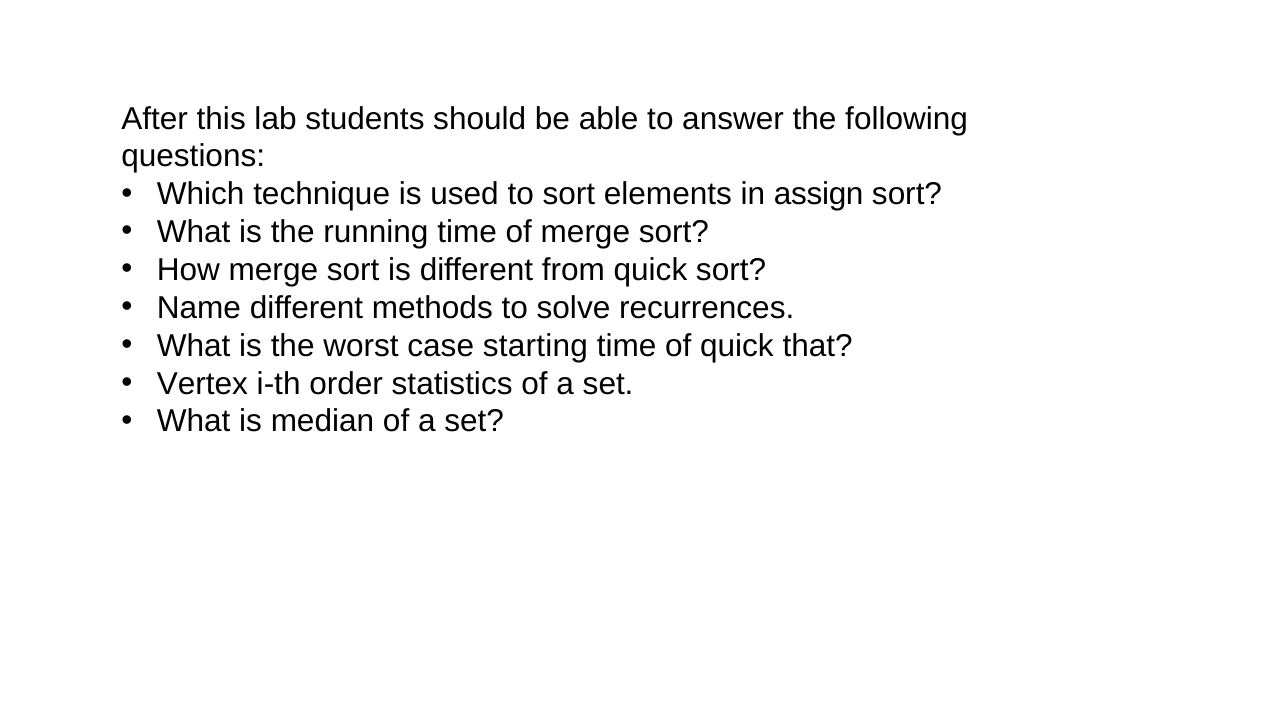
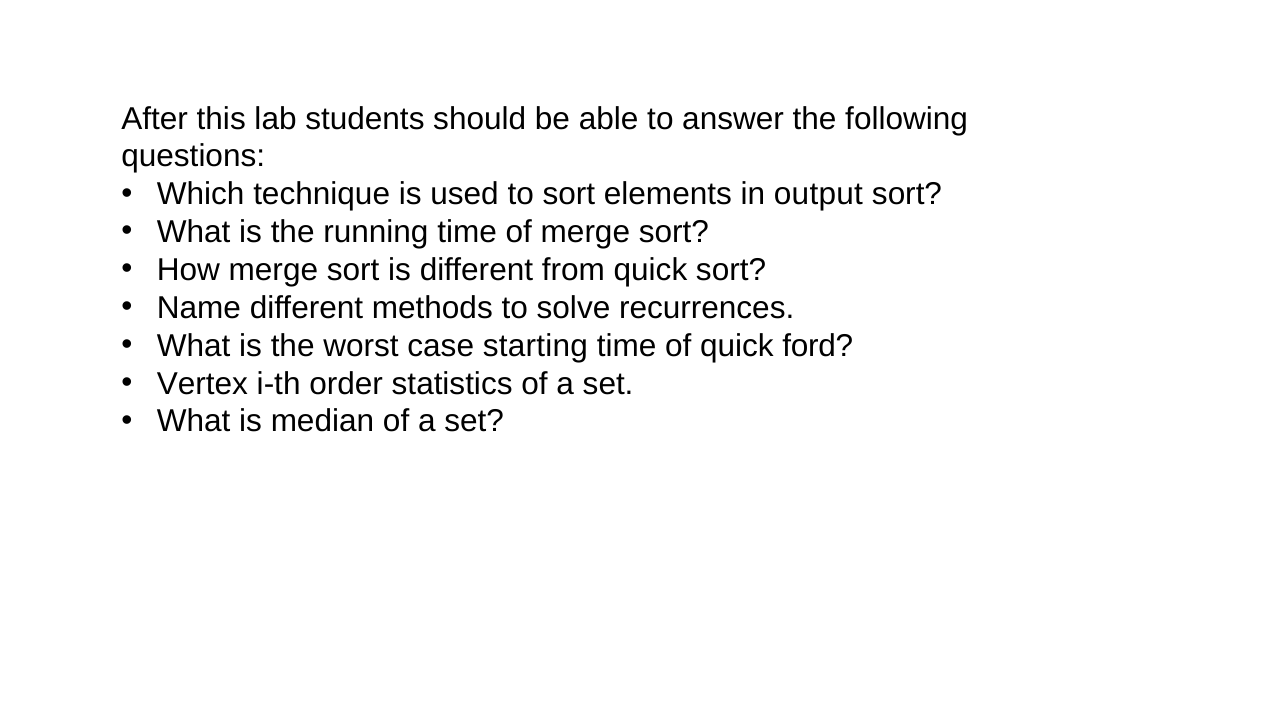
assign: assign -> output
that: that -> ford
